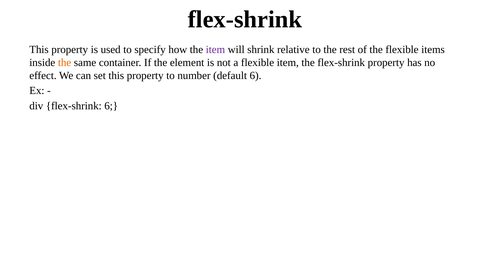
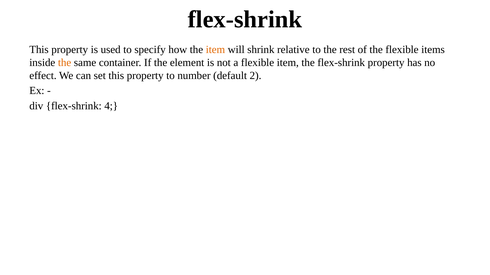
item at (215, 50) colour: purple -> orange
default 6: 6 -> 2
flex-shrink 6: 6 -> 4
